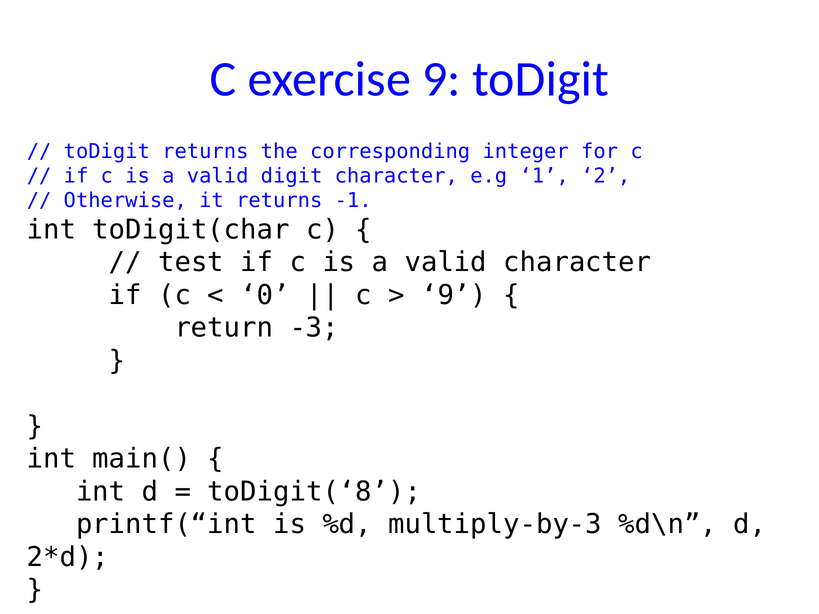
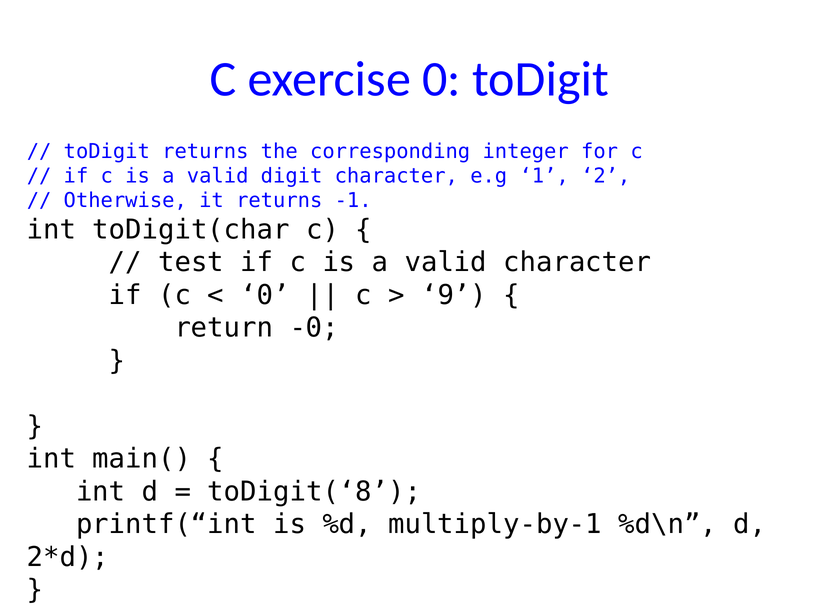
exercise 9: 9 -> 0
-3: -3 -> -0
multiply-by-3: multiply-by-3 -> multiply-by-1
